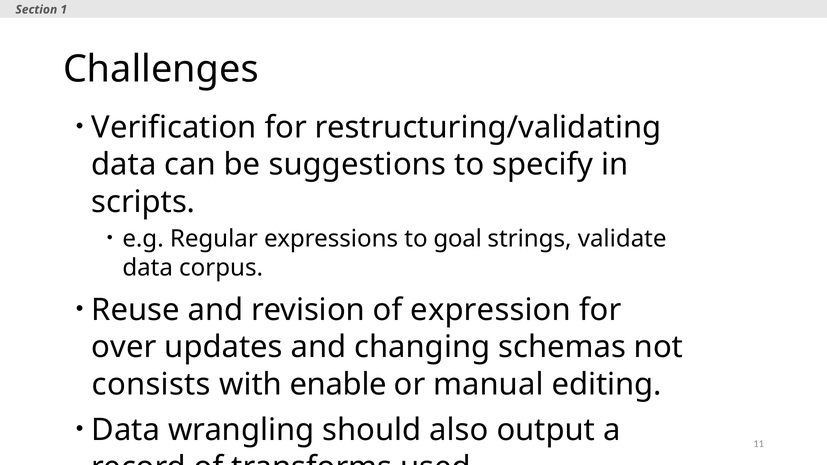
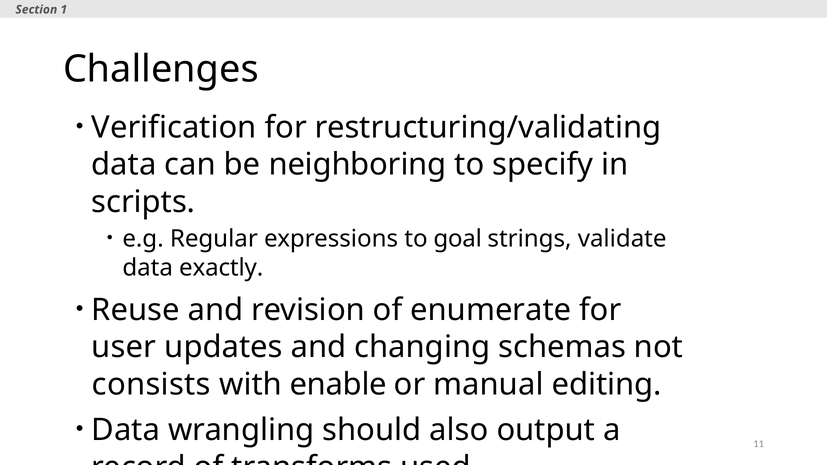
suggestions: suggestions -> neighboring
corpus: corpus -> exactly
expression: expression -> enumerate
over: over -> user
